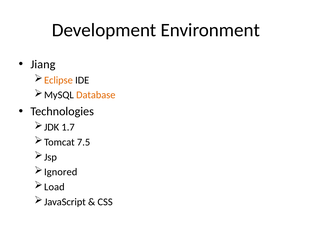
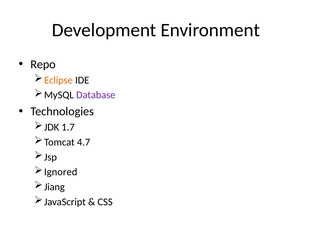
Jiang: Jiang -> Repo
Database colour: orange -> purple
7.5: 7.5 -> 4.7
Load: Load -> Jiang
